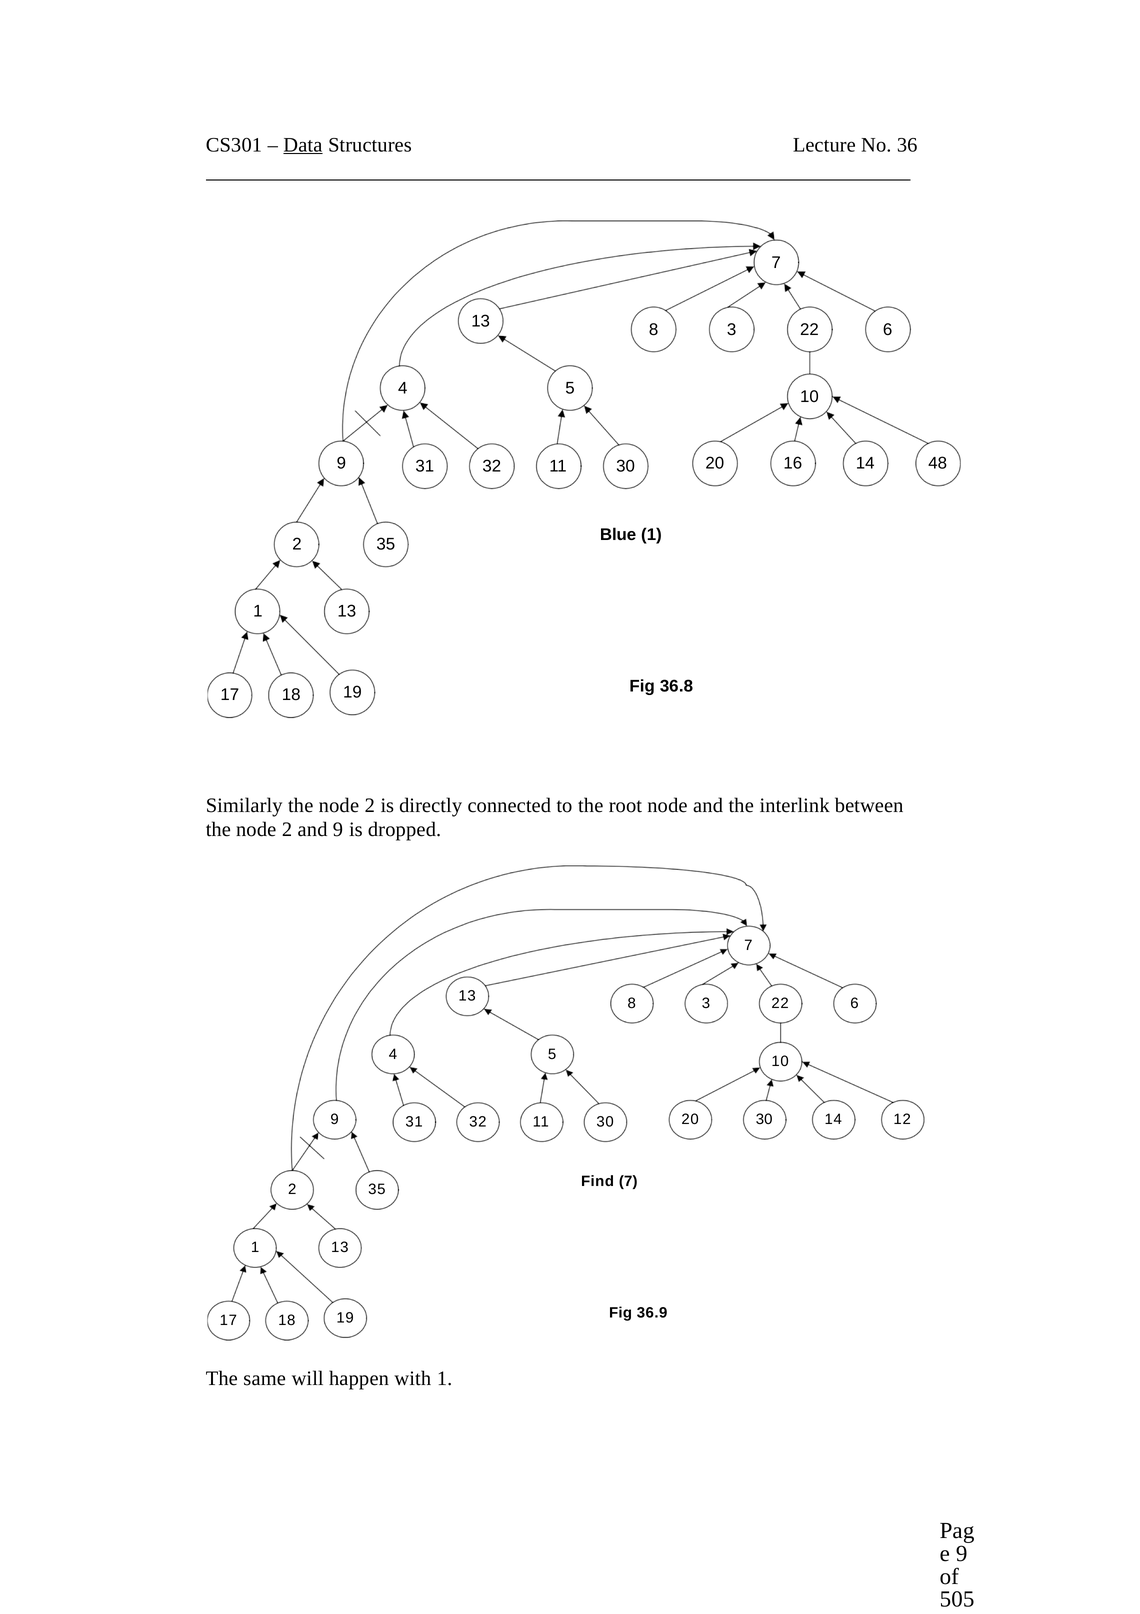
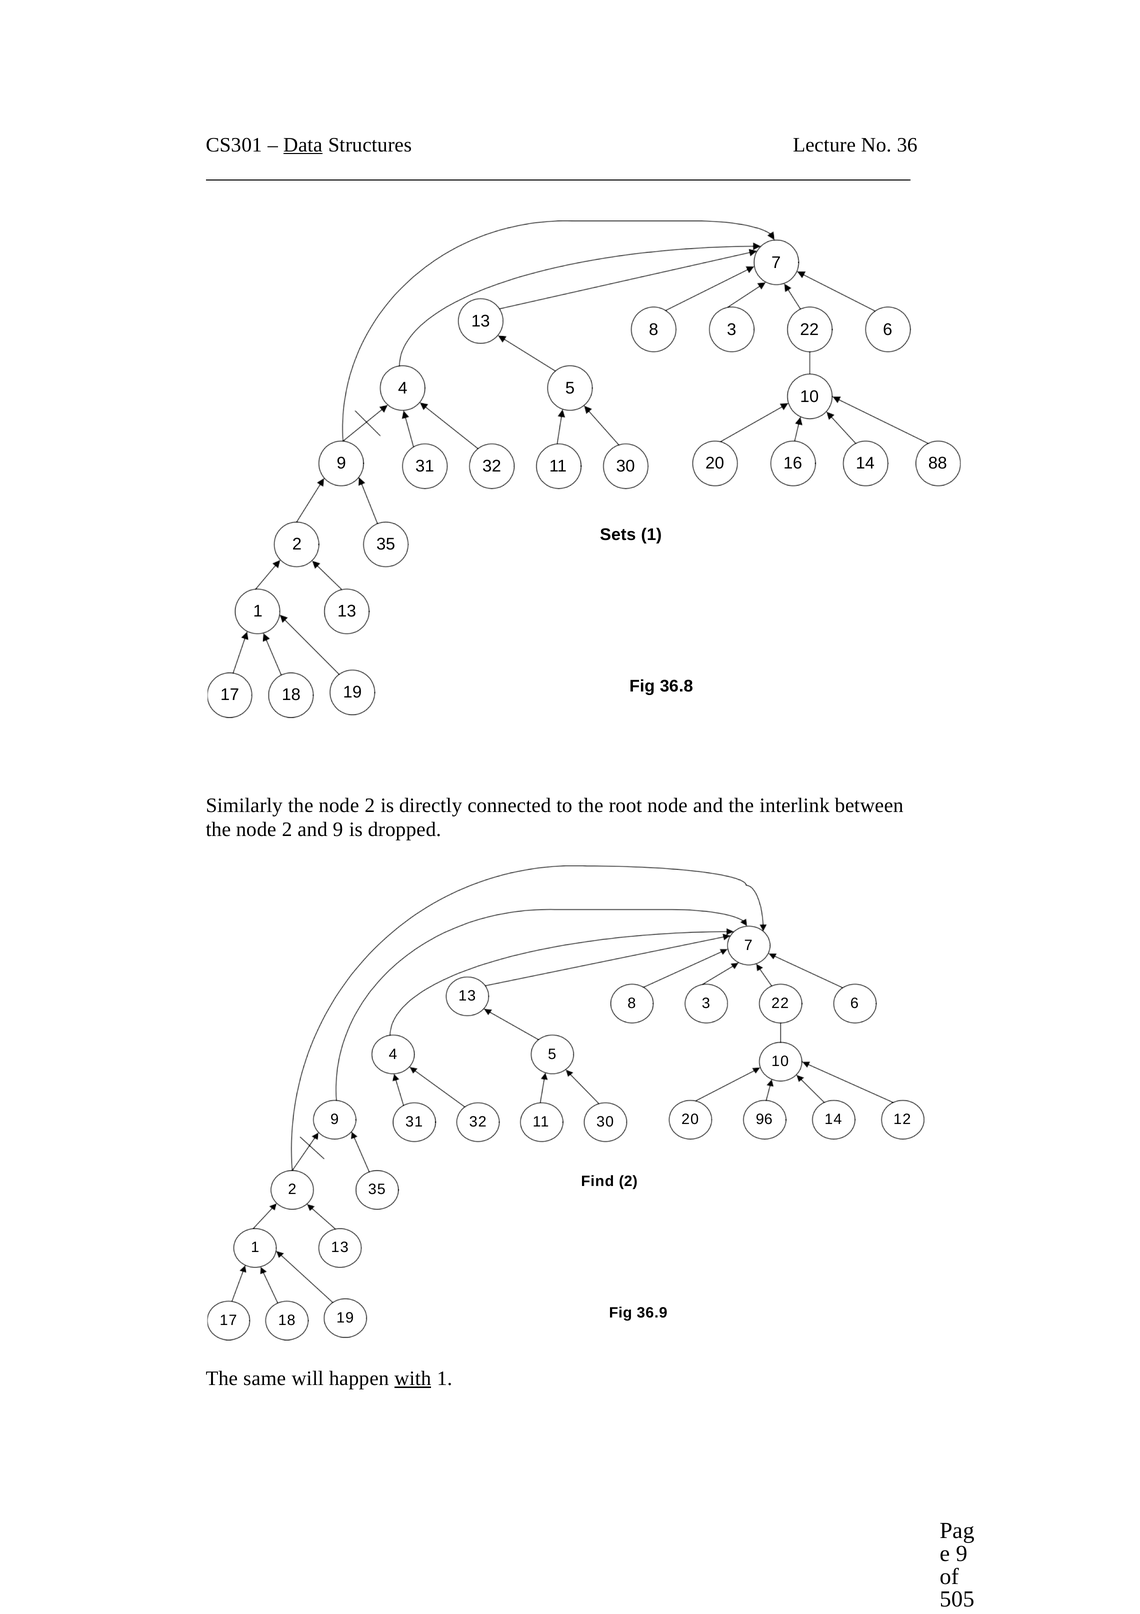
48: 48 -> 88
Blue: Blue -> Sets
20 30: 30 -> 96
Find 7: 7 -> 2
with underline: none -> present
